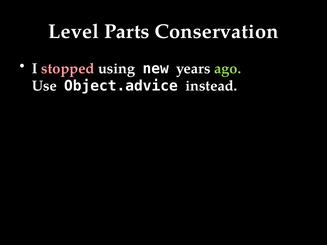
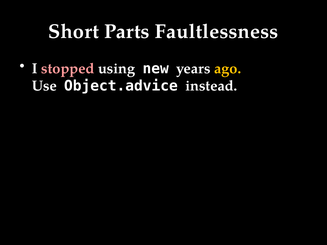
Level: Level -> Short
Conservation: Conservation -> Faultlessness
ago colour: light green -> yellow
